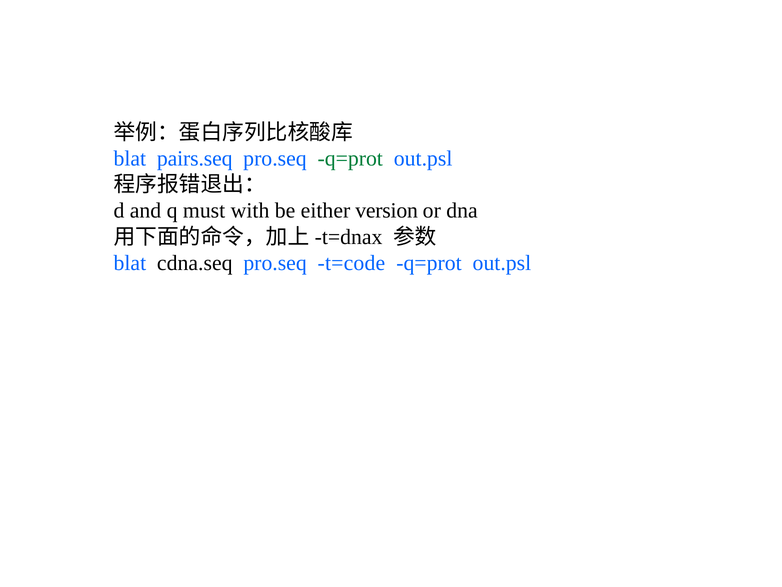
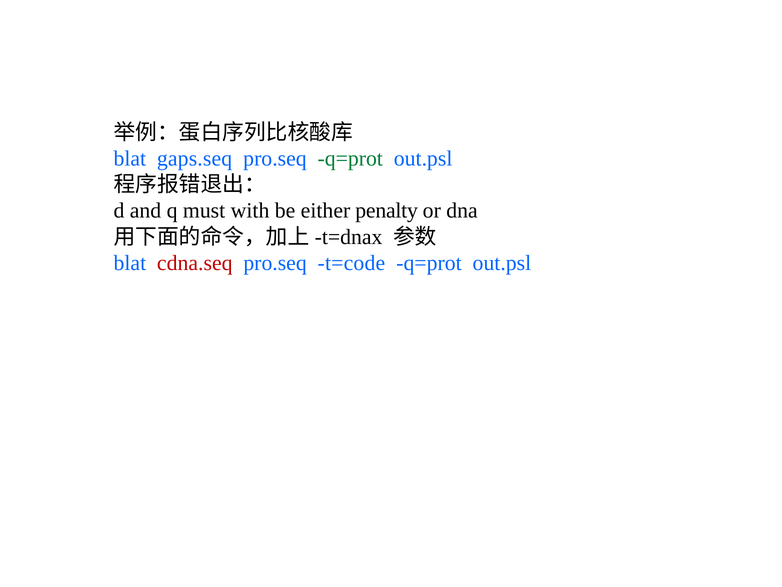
pairs.seq: pairs.seq -> gaps.seq
version: version -> penalty
cdna.seq colour: black -> red
